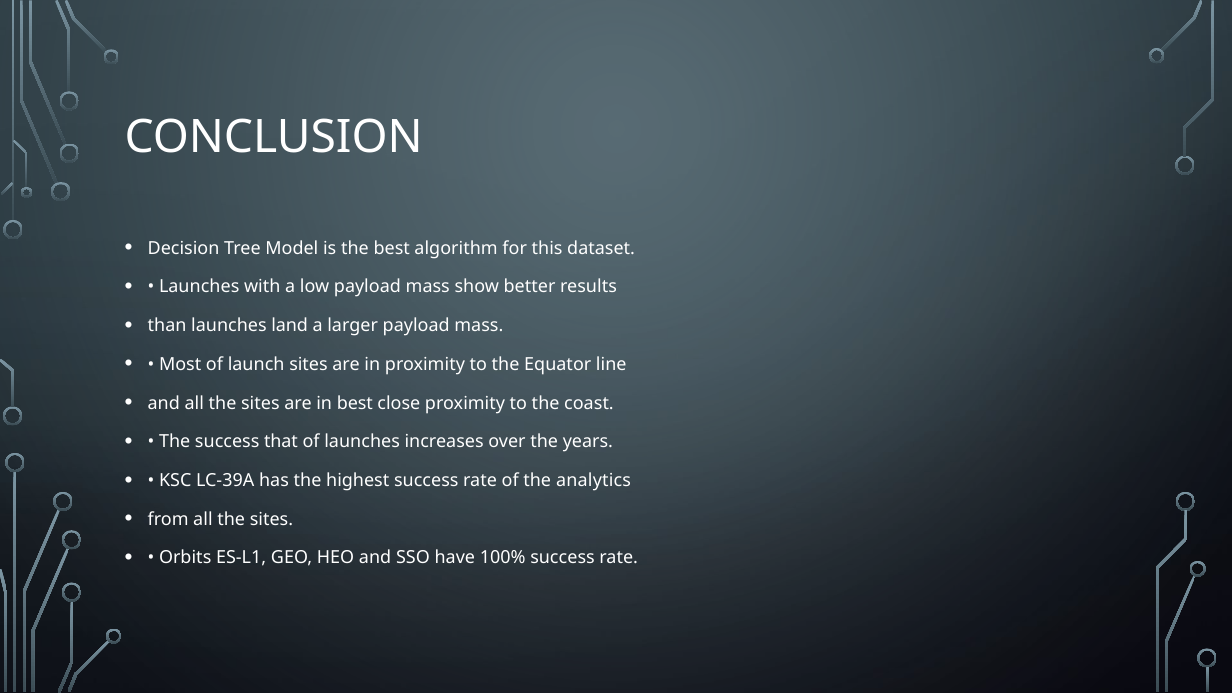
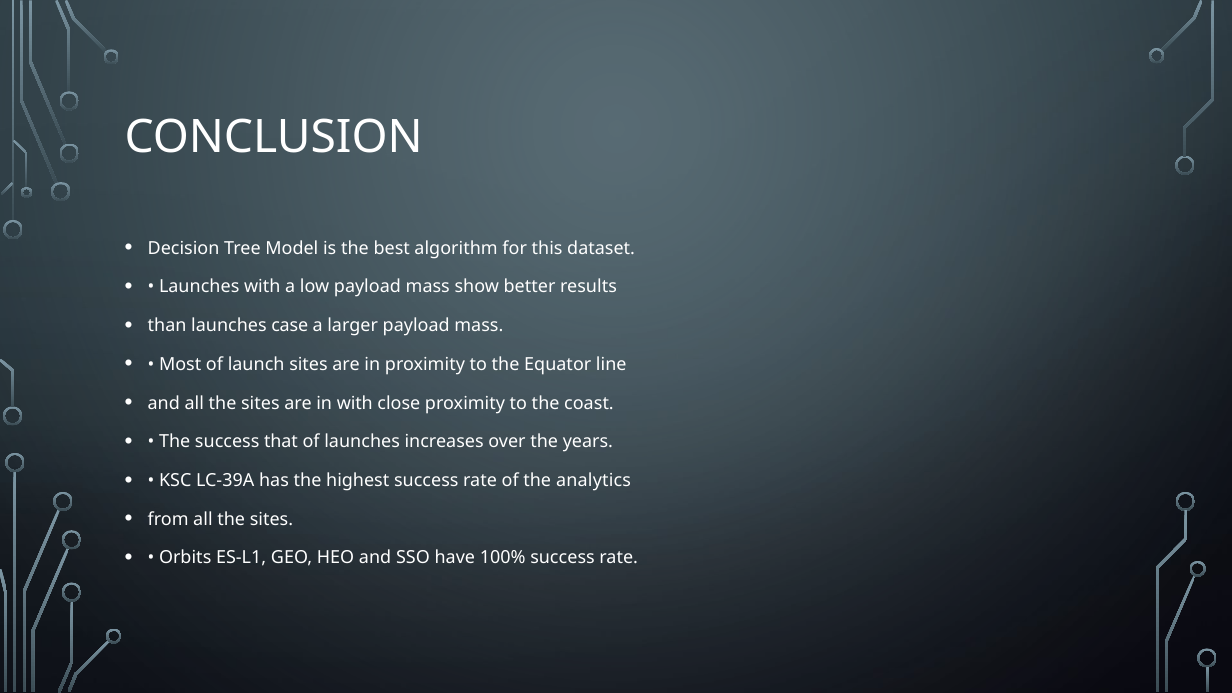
land: land -> case
in best: best -> with
